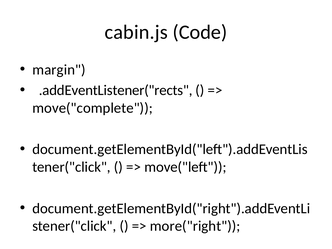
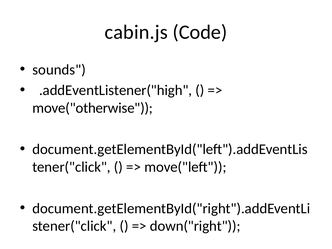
margin: margin -> sounds
.addEventListener("rects: .addEventListener("rects -> .addEventListener("high
move("complete: move("complete -> move("otherwise
more("right: more("right -> down("right
